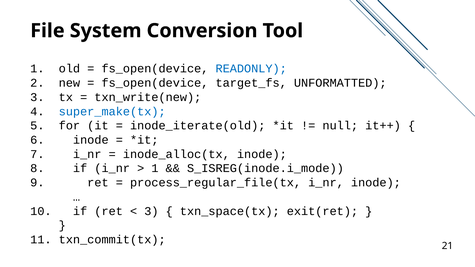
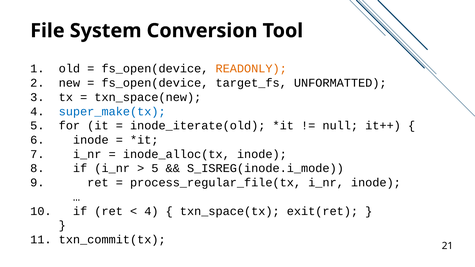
READONLY colour: blue -> orange
txn_write(new: txn_write(new -> txn_space(new
1 at (155, 169): 1 -> 5
3 at (151, 211): 3 -> 4
